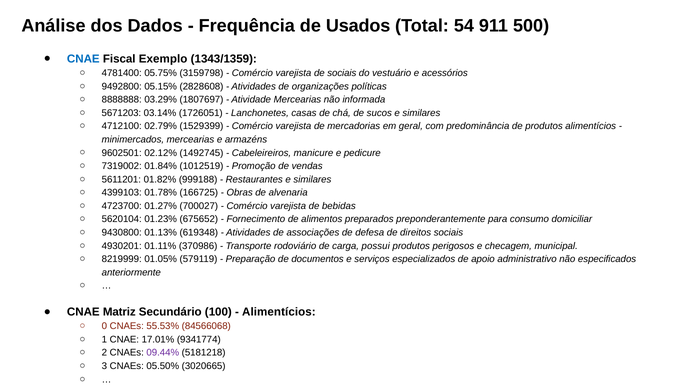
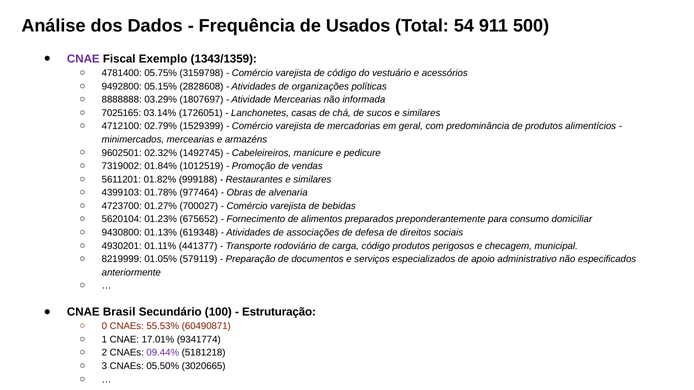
CNAE at (83, 59) colour: blue -> purple
de sociais: sociais -> código
5671203: 5671203 -> 7025165
02.12%: 02.12% -> 02.32%
166725: 166725 -> 977464
370986: 370986 -> 441377
carga possui: possui -> código
Matriz: Matriz -> Brasil
Alimentícios at (279, 312): Alimentícios -> Estruturação
84566068: 84566068 -> 60490871
